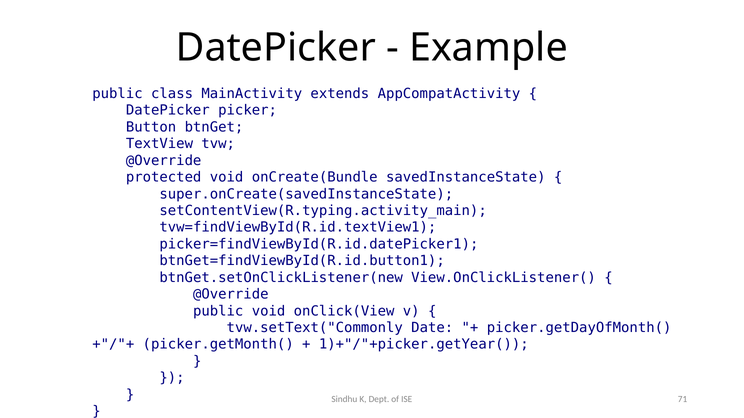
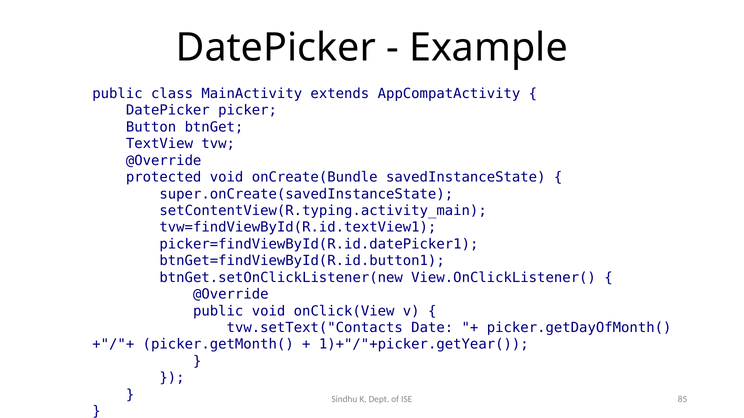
tvw.setText("Commonly: tvw.setText("Commonly -> tvw.setText("Contacts
71: 71 -> 85
